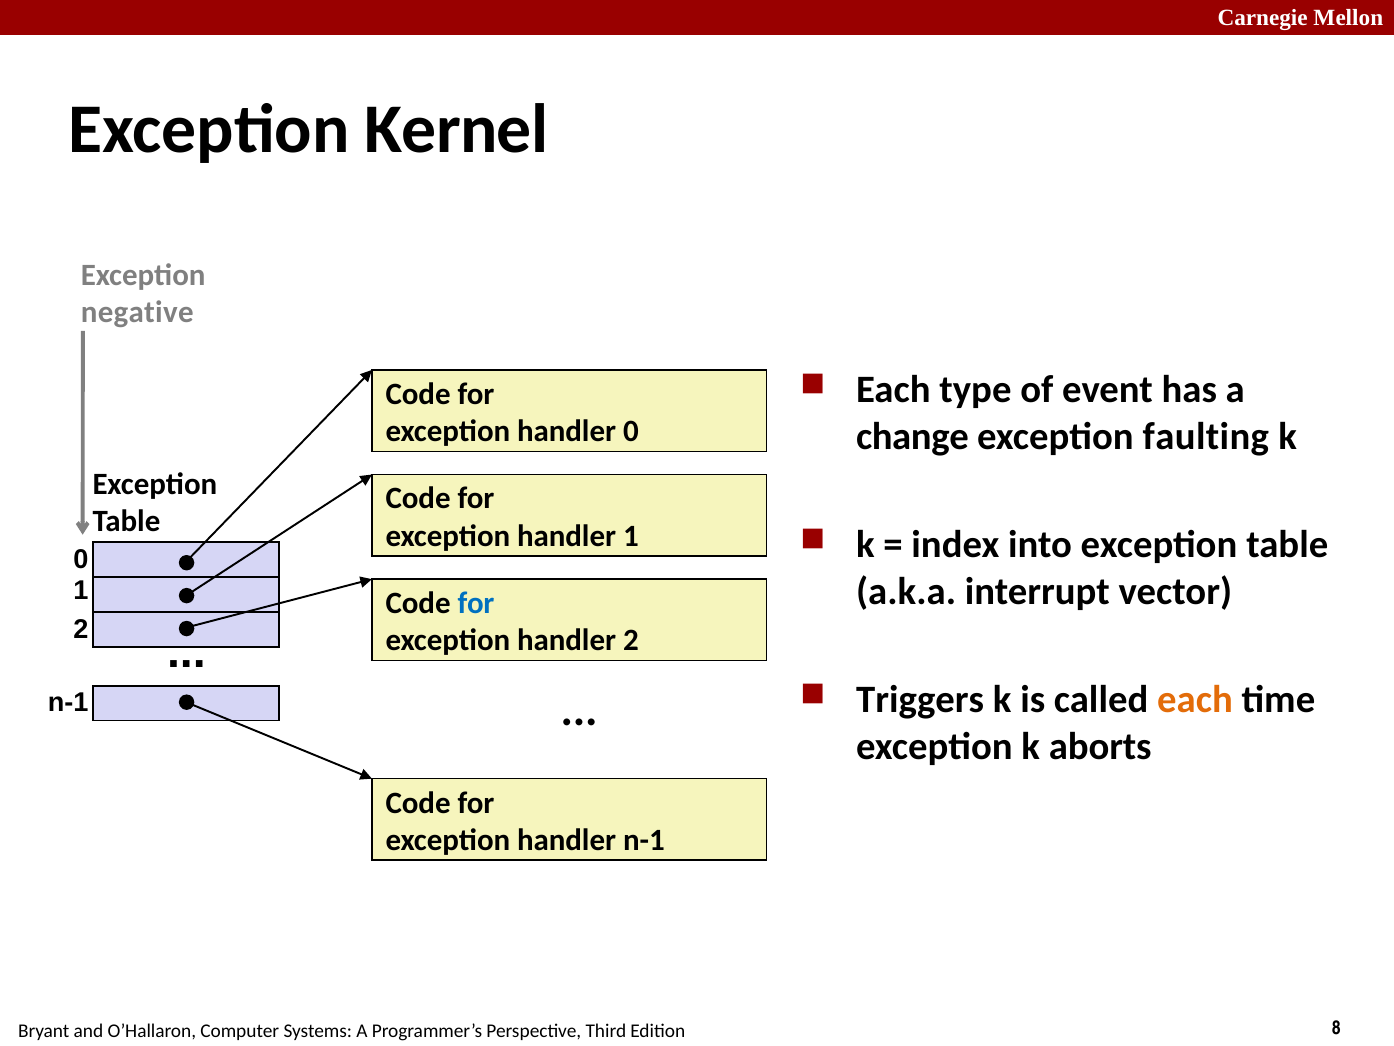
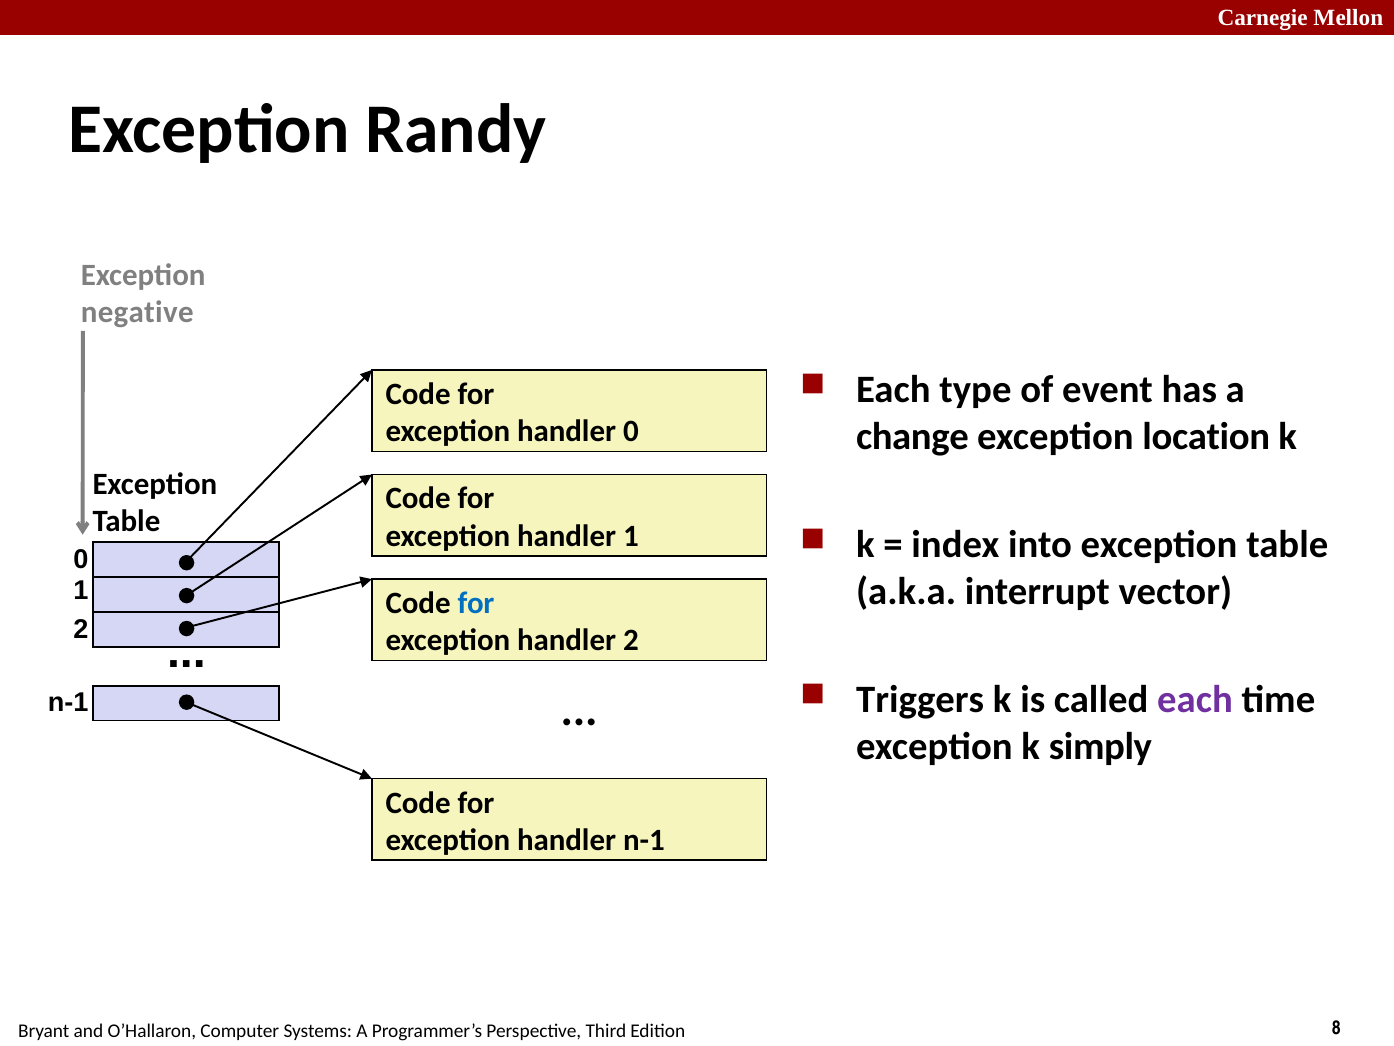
Kernel: Kernel -> Randy
faulting: faulting -> location
each at (1195, 700) colour: orange -> purple
aborts: aborts -> simply
